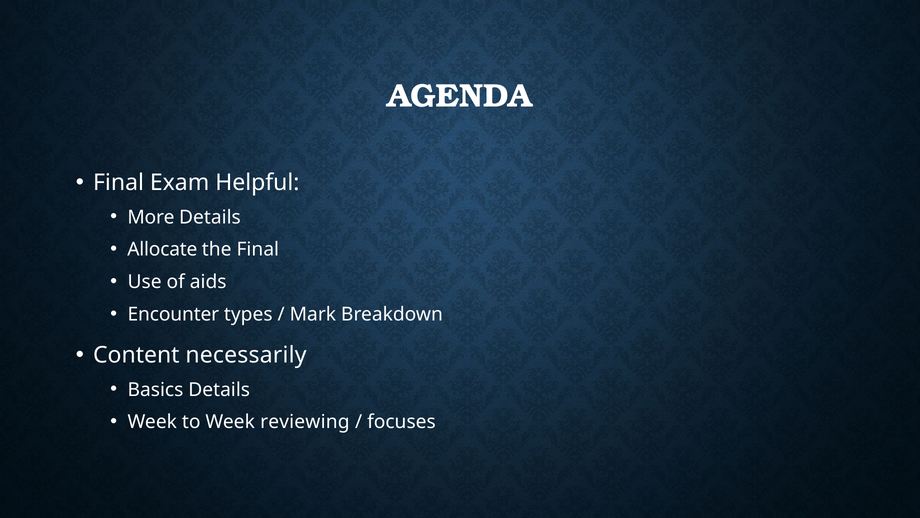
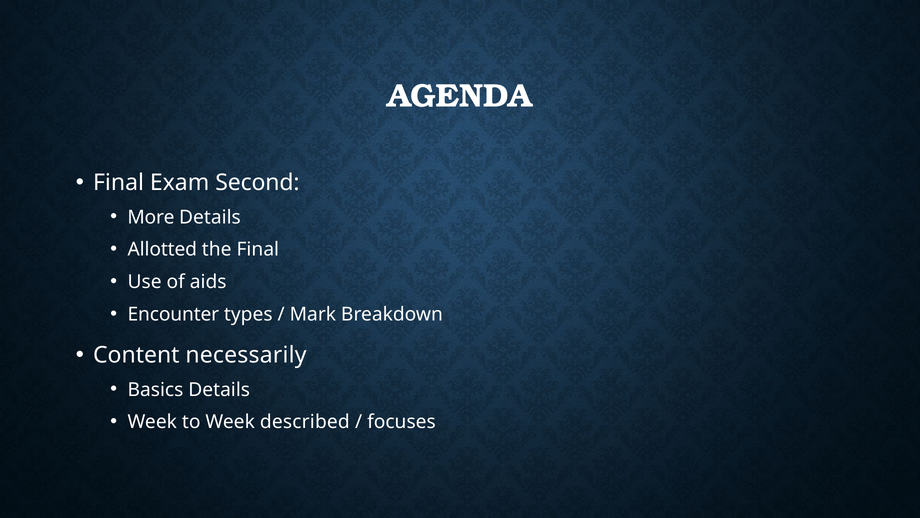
Helpful: Helpful -> Second
Allocate: Allocate -> Allotted
reviewing: reviewing -> described
